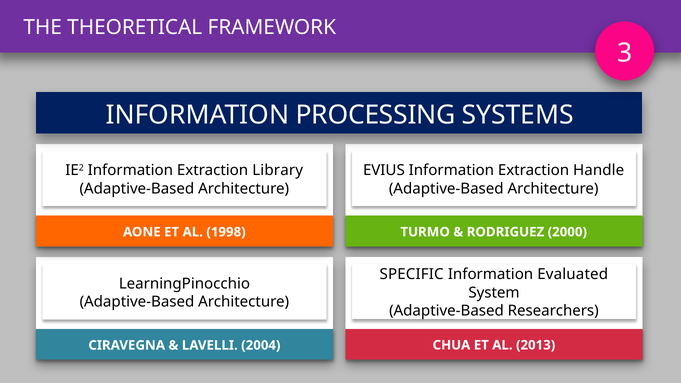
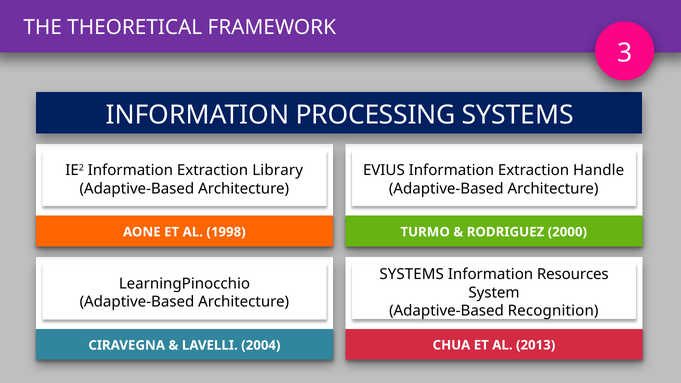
SPECIFIC at (412, 274): SPECIFIC -> SYSTEMS
Evaluated: Evaluated -> Resources
Researchers: Researchers -> Recognition
